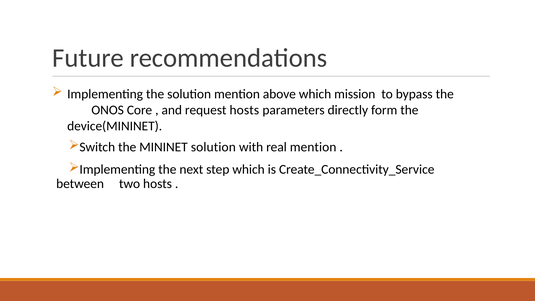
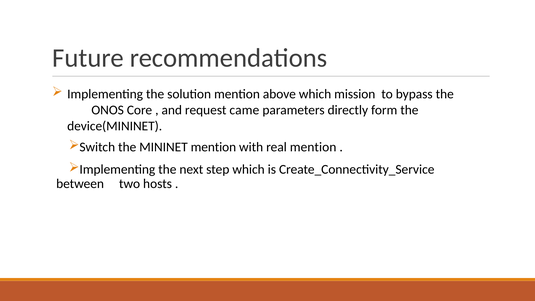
request hosts: hosts -> came
MININET solution: solution -> mention
